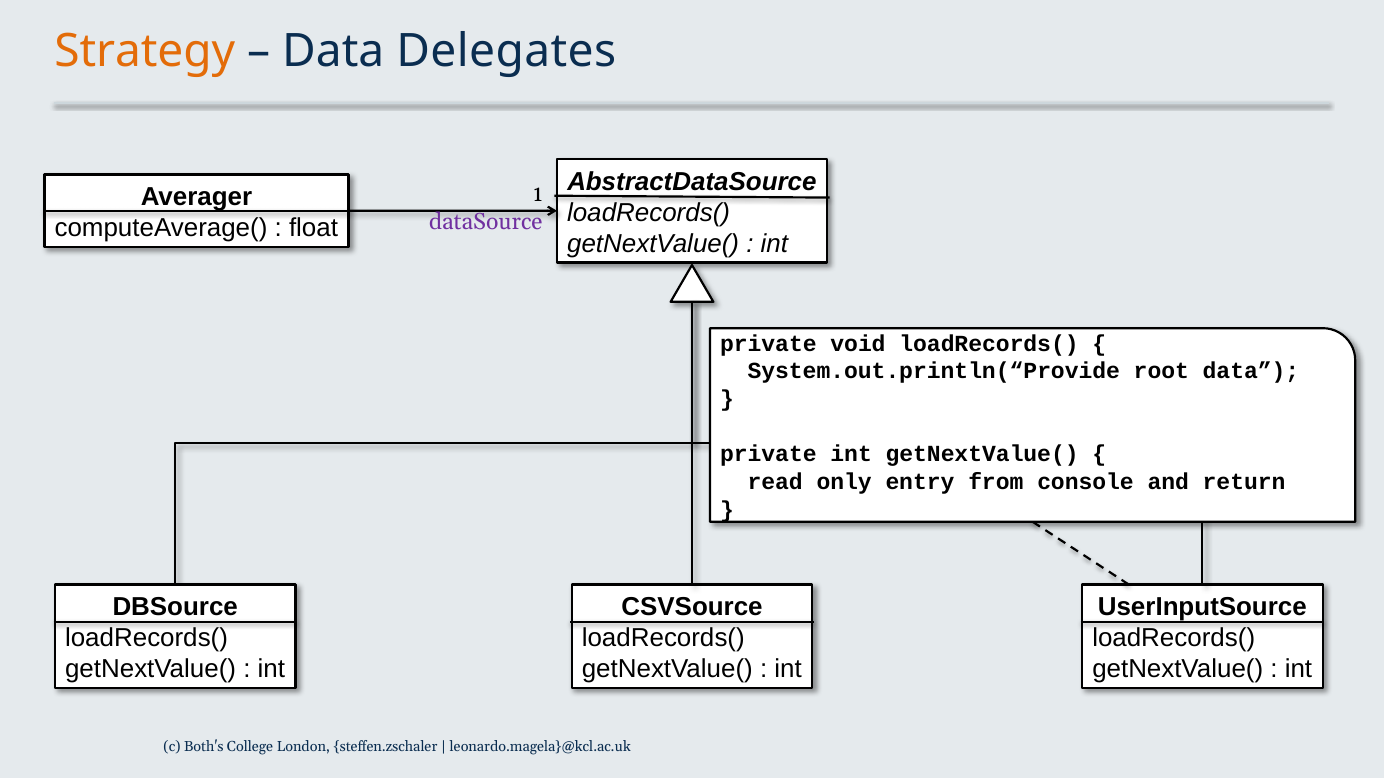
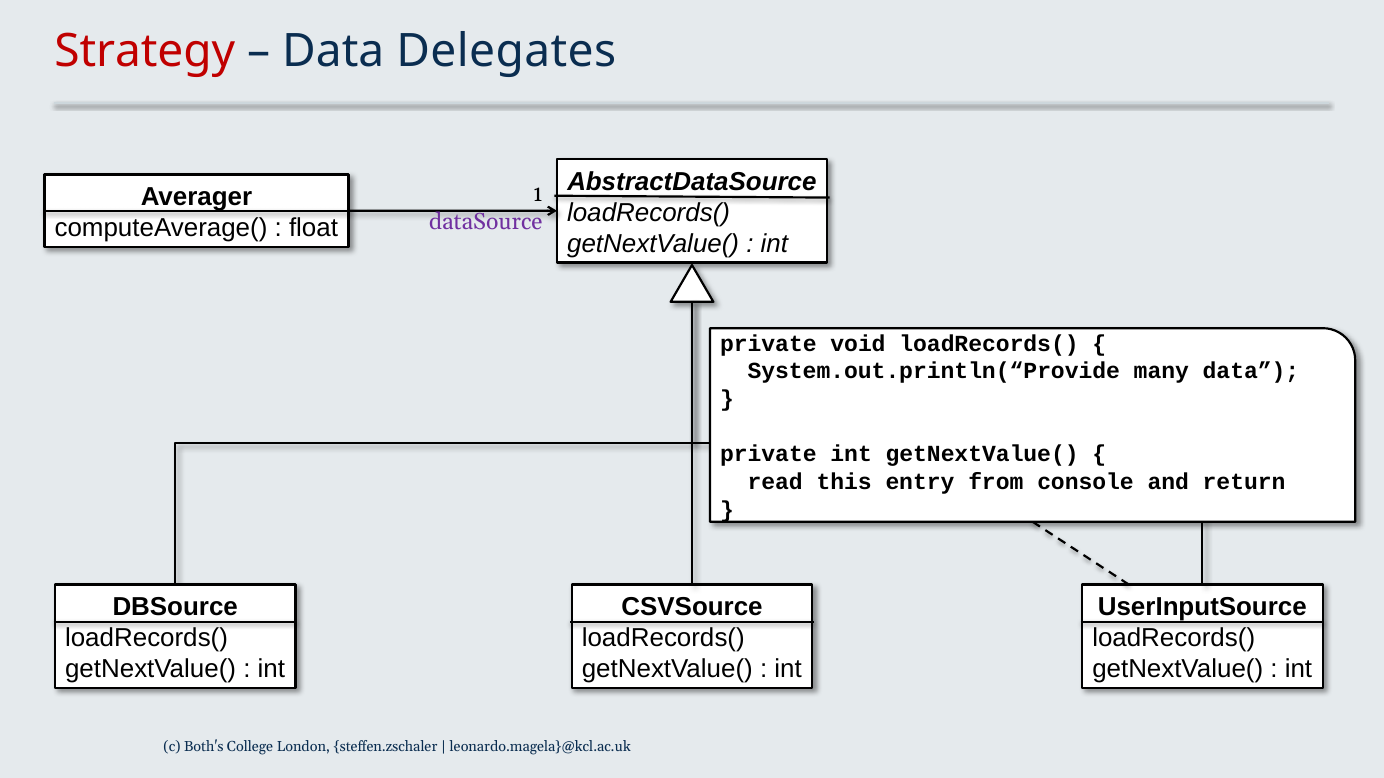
Strategy colour: orange -> red
root: root -> many
only: only -> this
